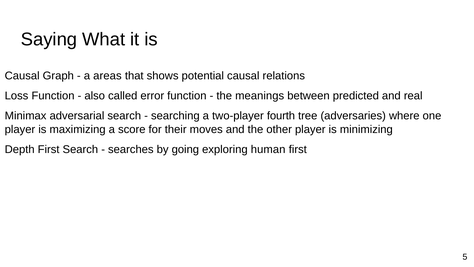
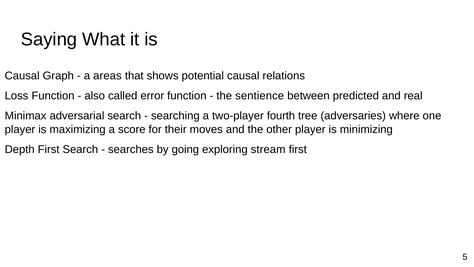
meanings: meanings -> sentience
human: human -> stream
